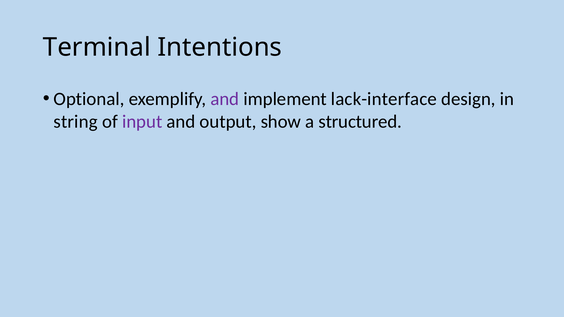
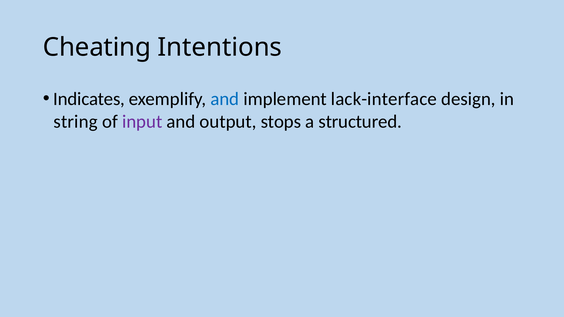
Terminal: Terminal -> Cheating
Optional: Optional -> Indicates
and at (225, 99) colour: purple -> blue
show: show -> stops
